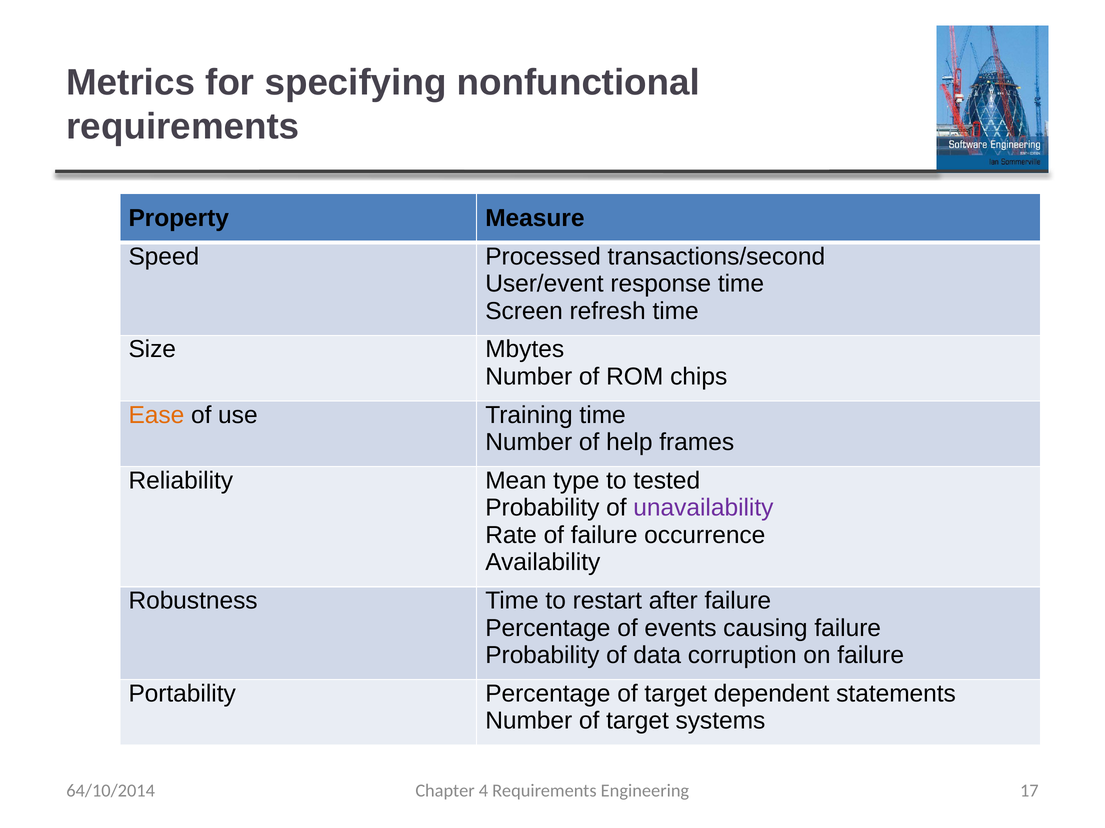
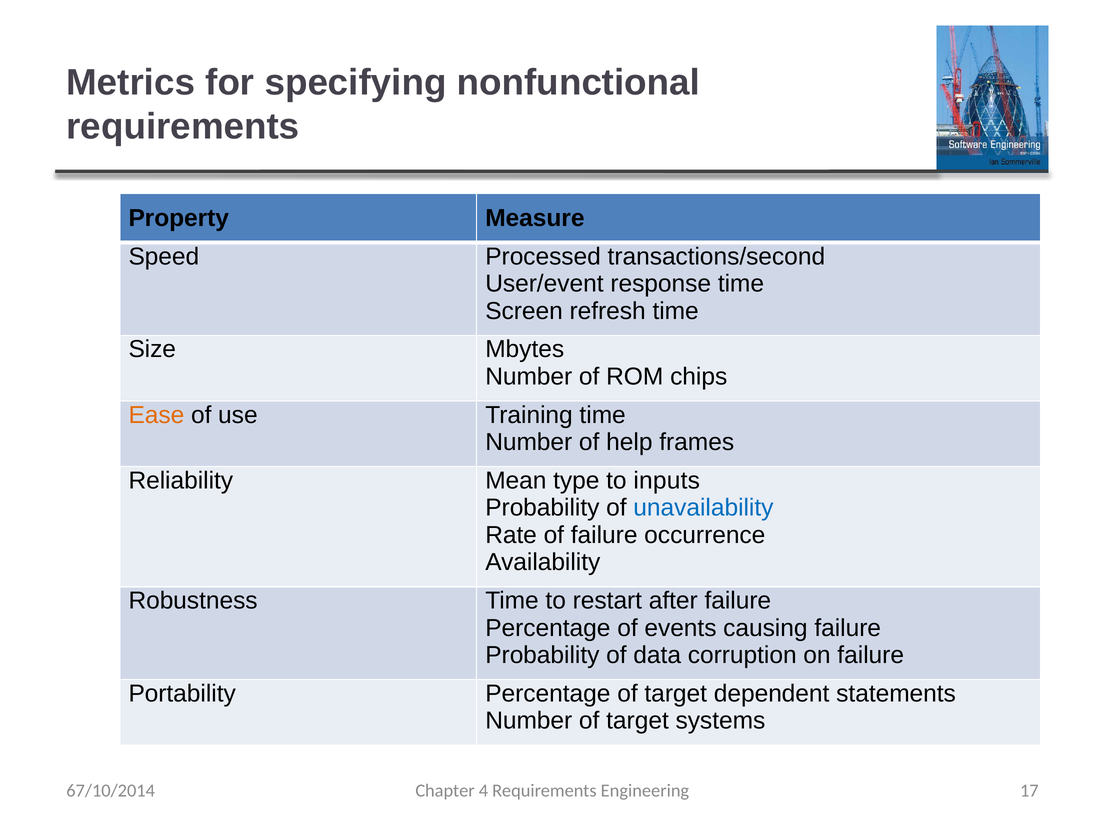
tested: tested -> inputs
unavailability colour: purple -> blue
64/10/2014: 64/10/2014 -> 67/10/2014
